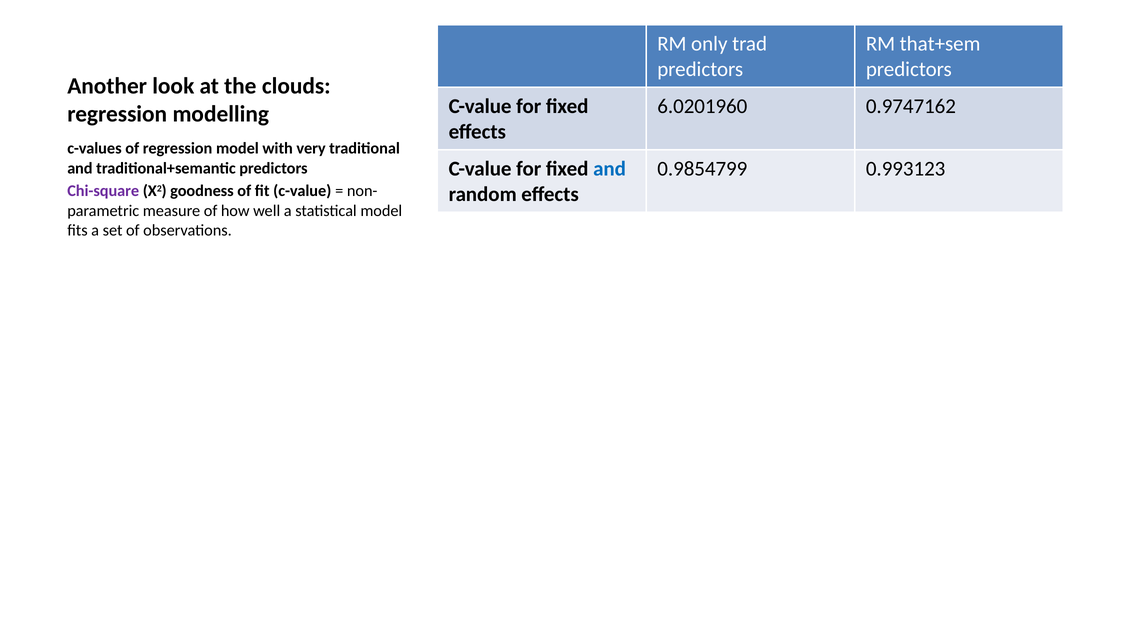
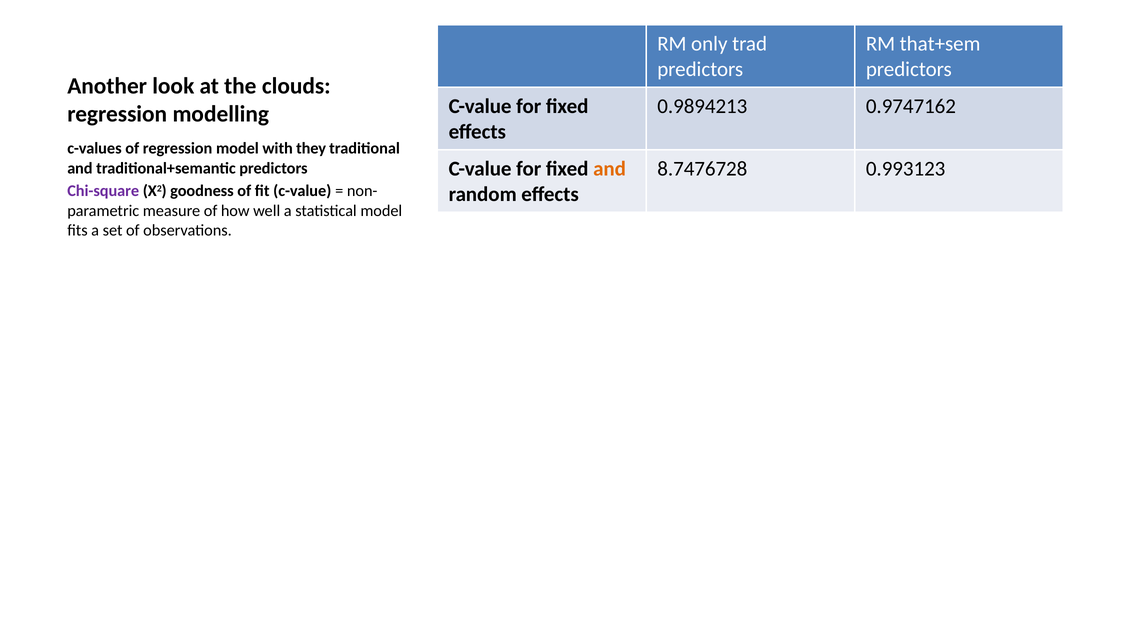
6.0201960: 6.0201960 -> 0.9894213
very: very -> they
and at (610, 168) colour: blue -> orange
0.9854799: 0.9854799 -> 8.7476728
